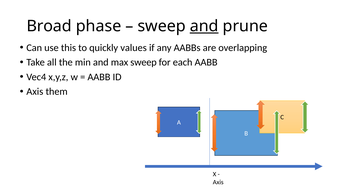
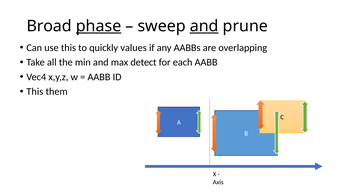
phase underline: none -> present
max sweep: sweep -> detect
Axis at (35, 92): Axis -> This
